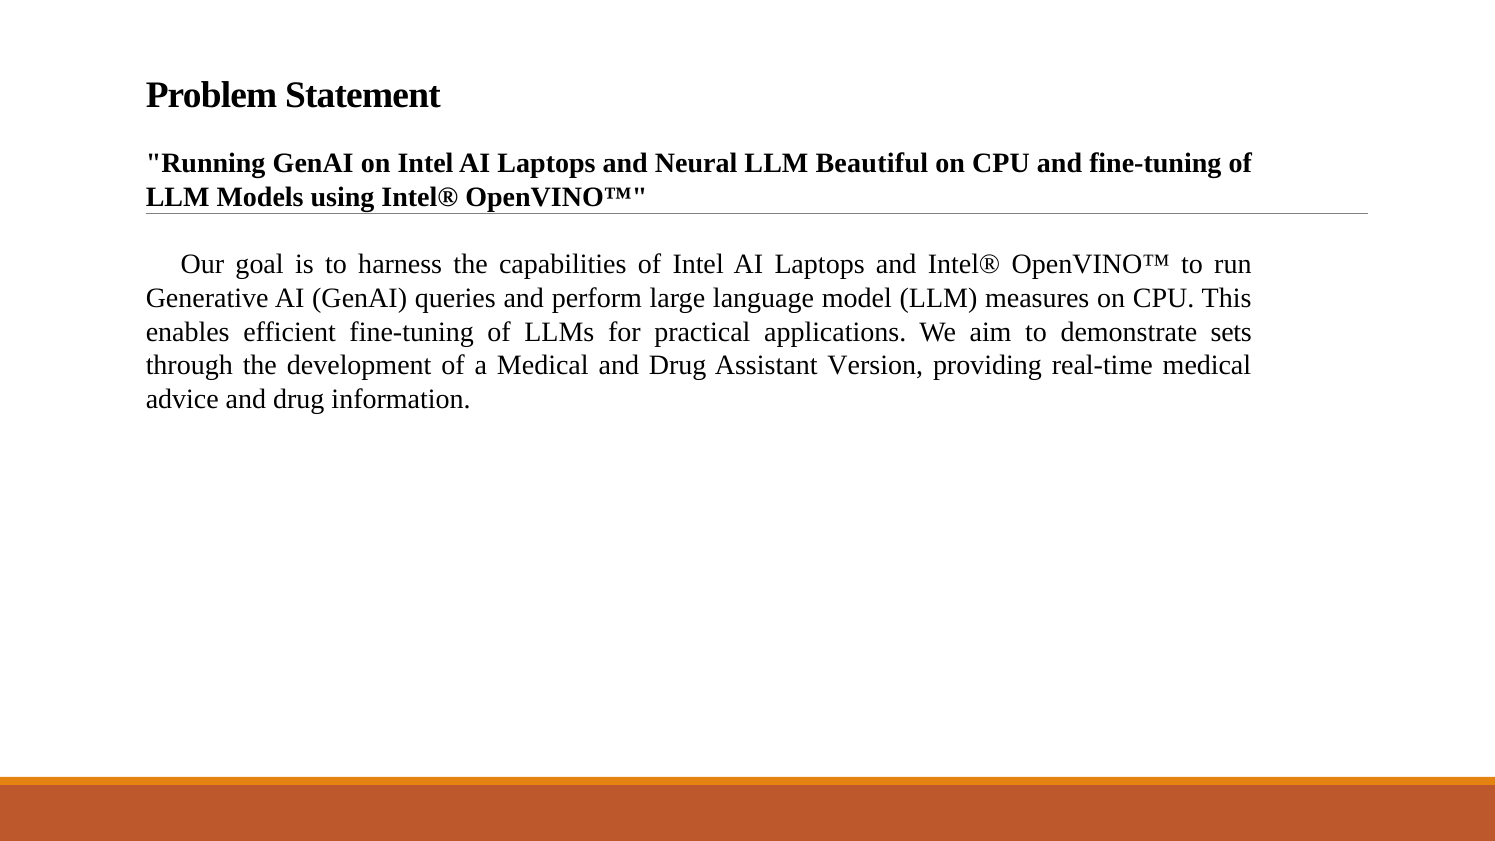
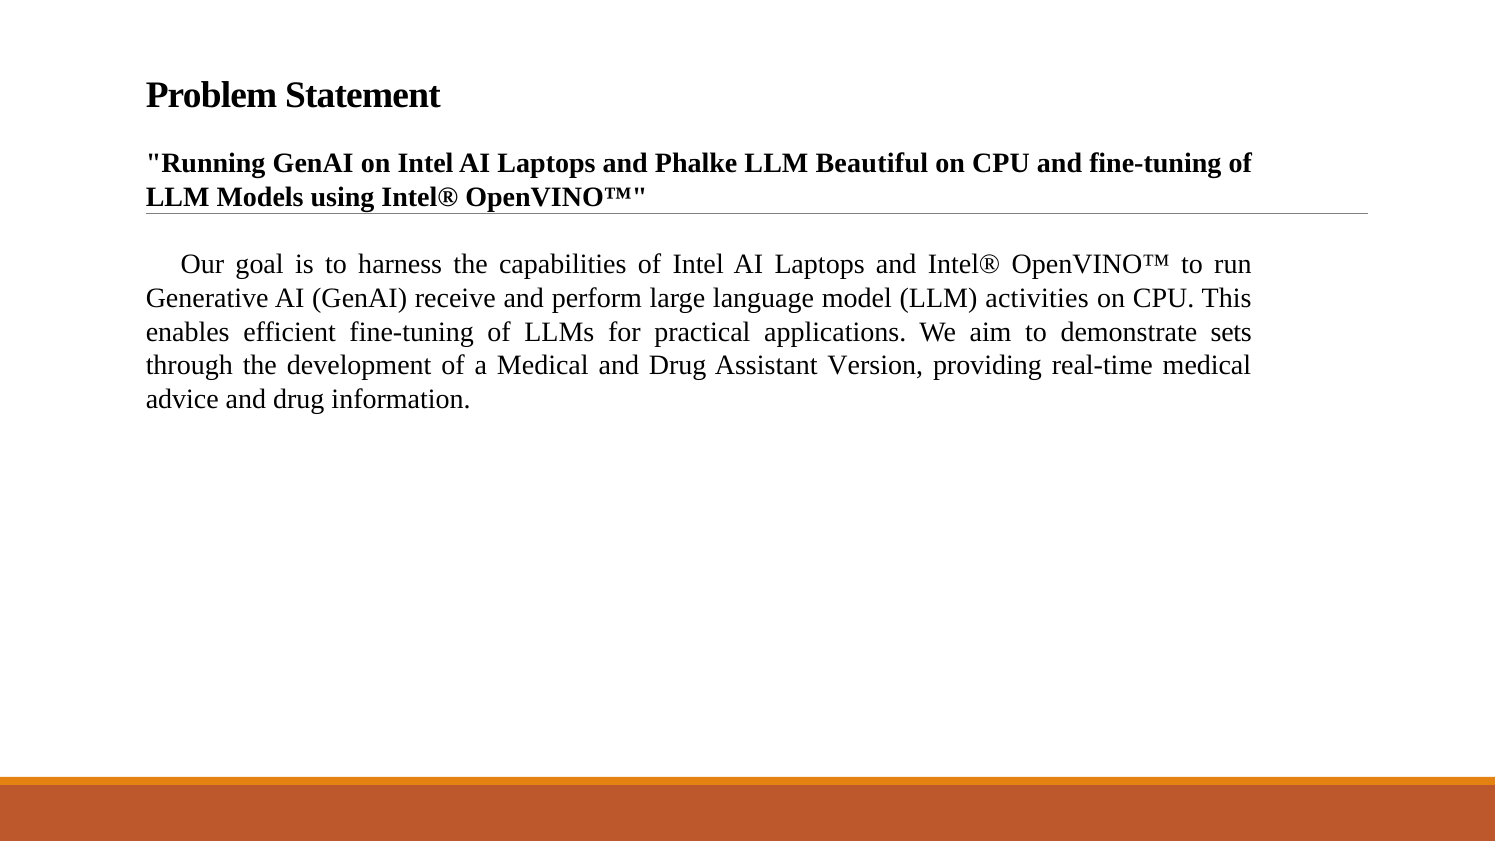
Neural: Neural -> Phalke
queries: queries -> receive
measures: measures -> activities
